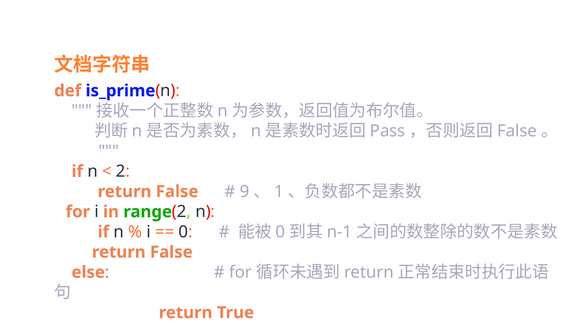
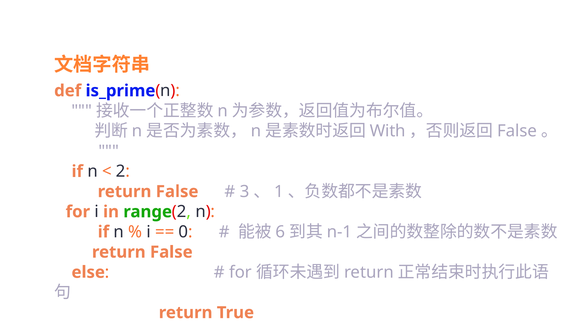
Pass: Pass -> With
9: 9 -> 3
0 at (280, 232): 0 -> 6
